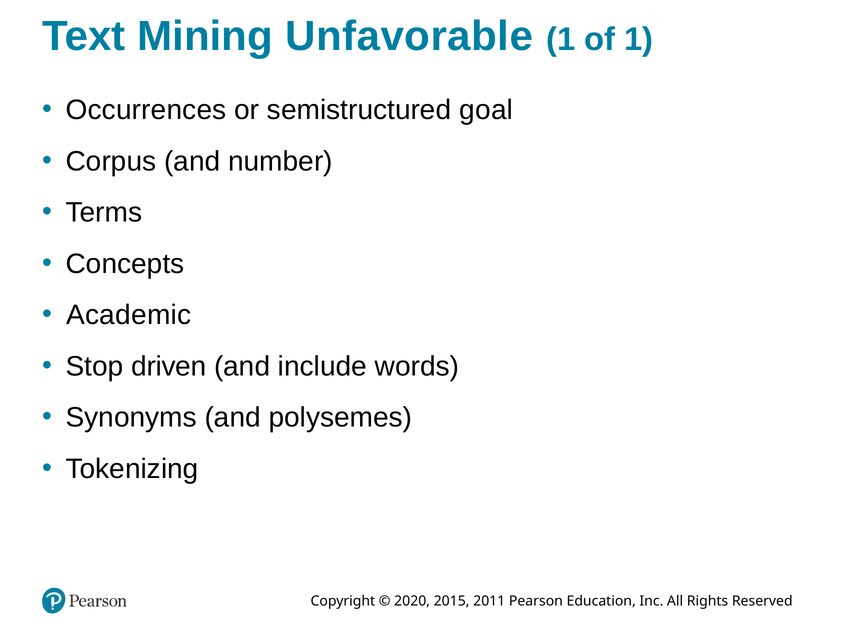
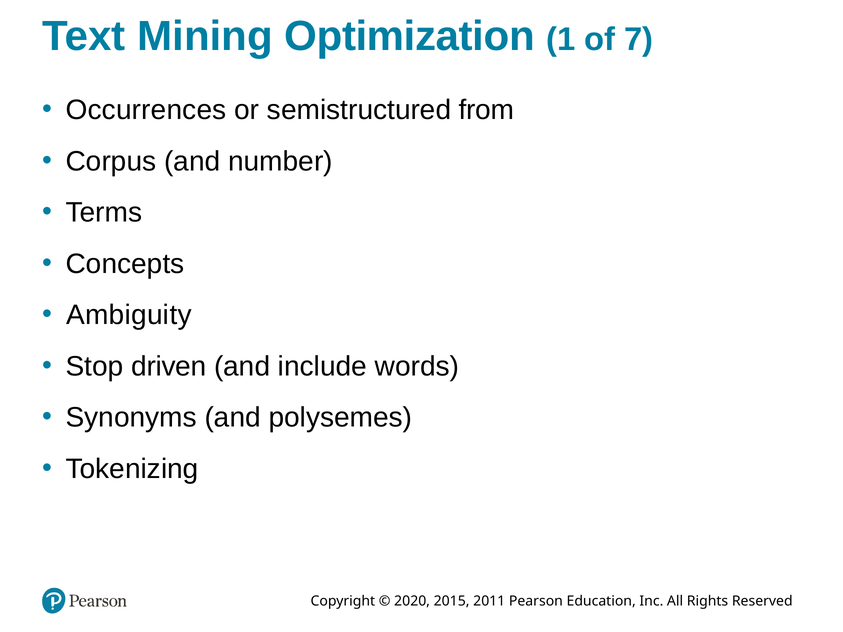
Unfavorable: Unfavorable -> Optimization
of 1: 1 -> 7
goal: goal -> from
Academic: Academic -> Ambiguity
